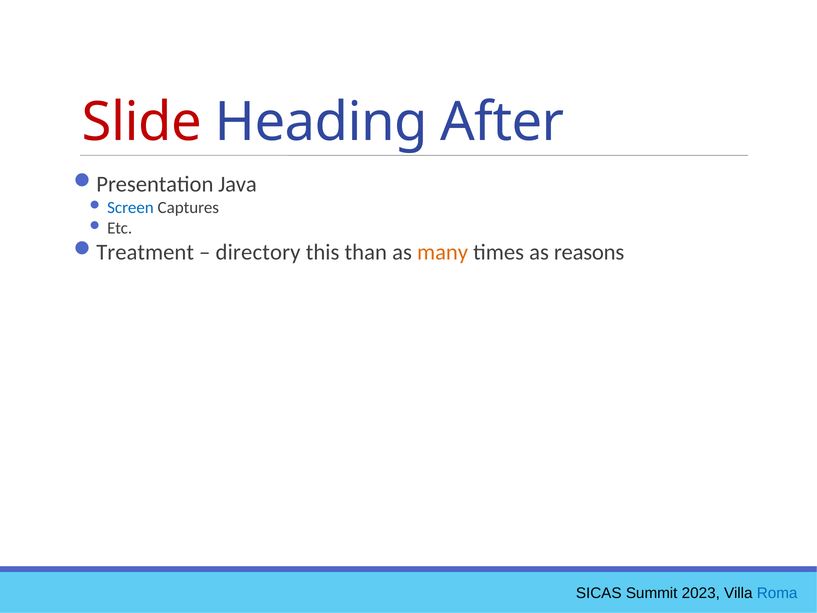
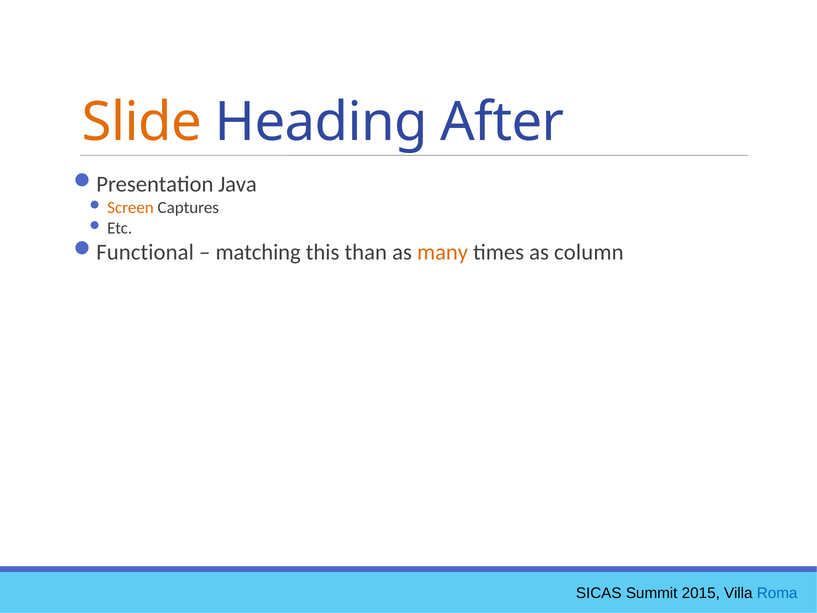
Slide colour: red -> orange
Screen colour: blue -> orange
Treatment: Treatment -> Functional
directory: directory -> matching
reasons: reasons -> column
2023: 2023 -> 2015
